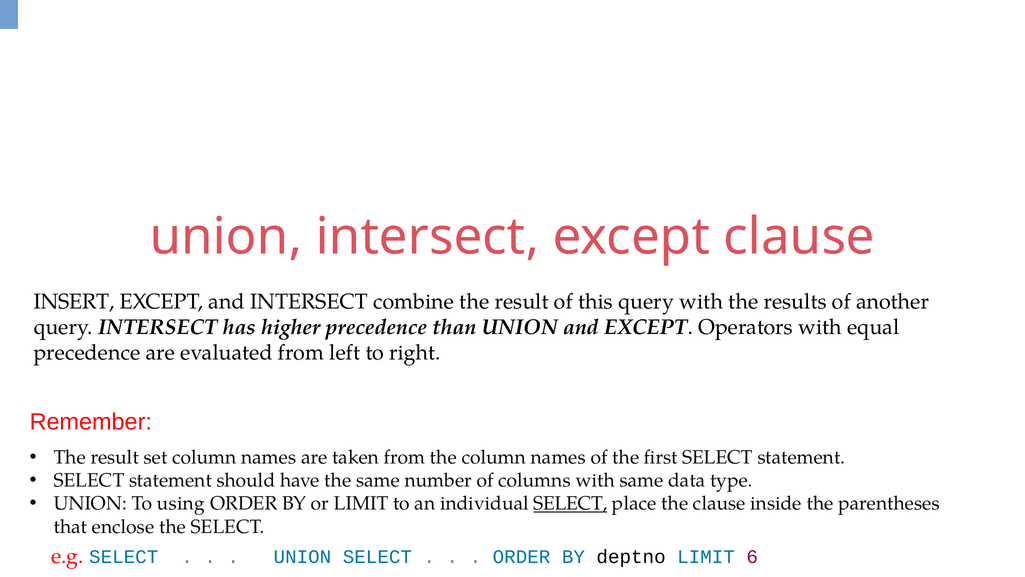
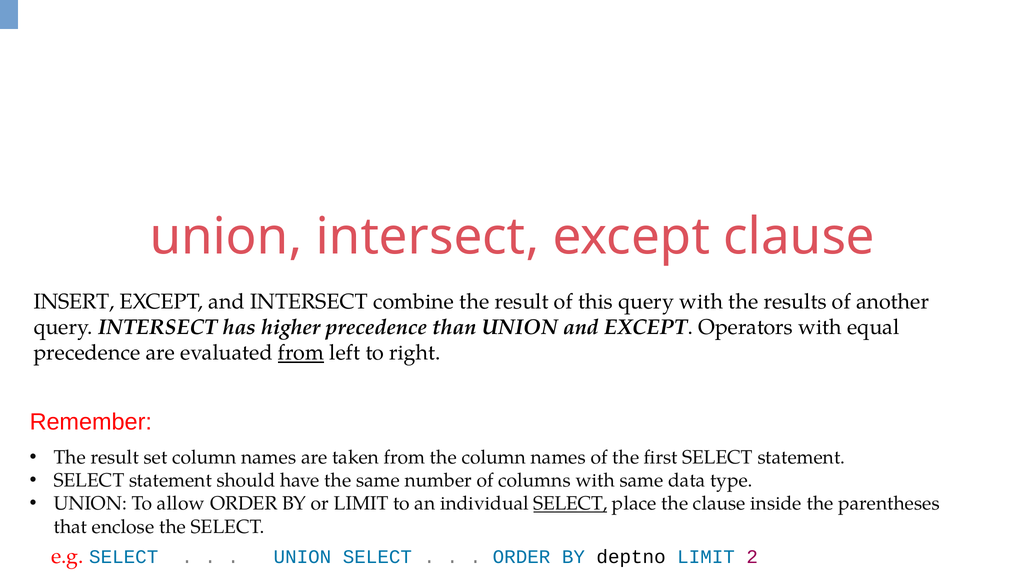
from at (301, 353) underline: none -> present
using: using -> allow
6: 6 -> 2
